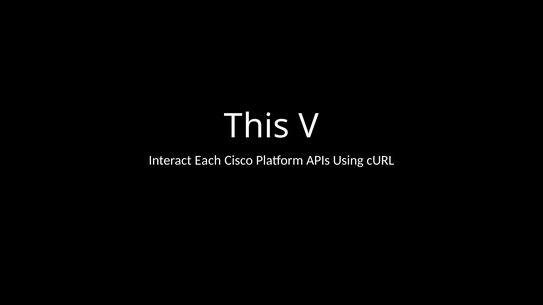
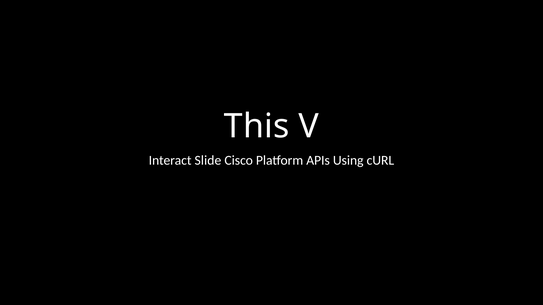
Each: Each -> Slide
